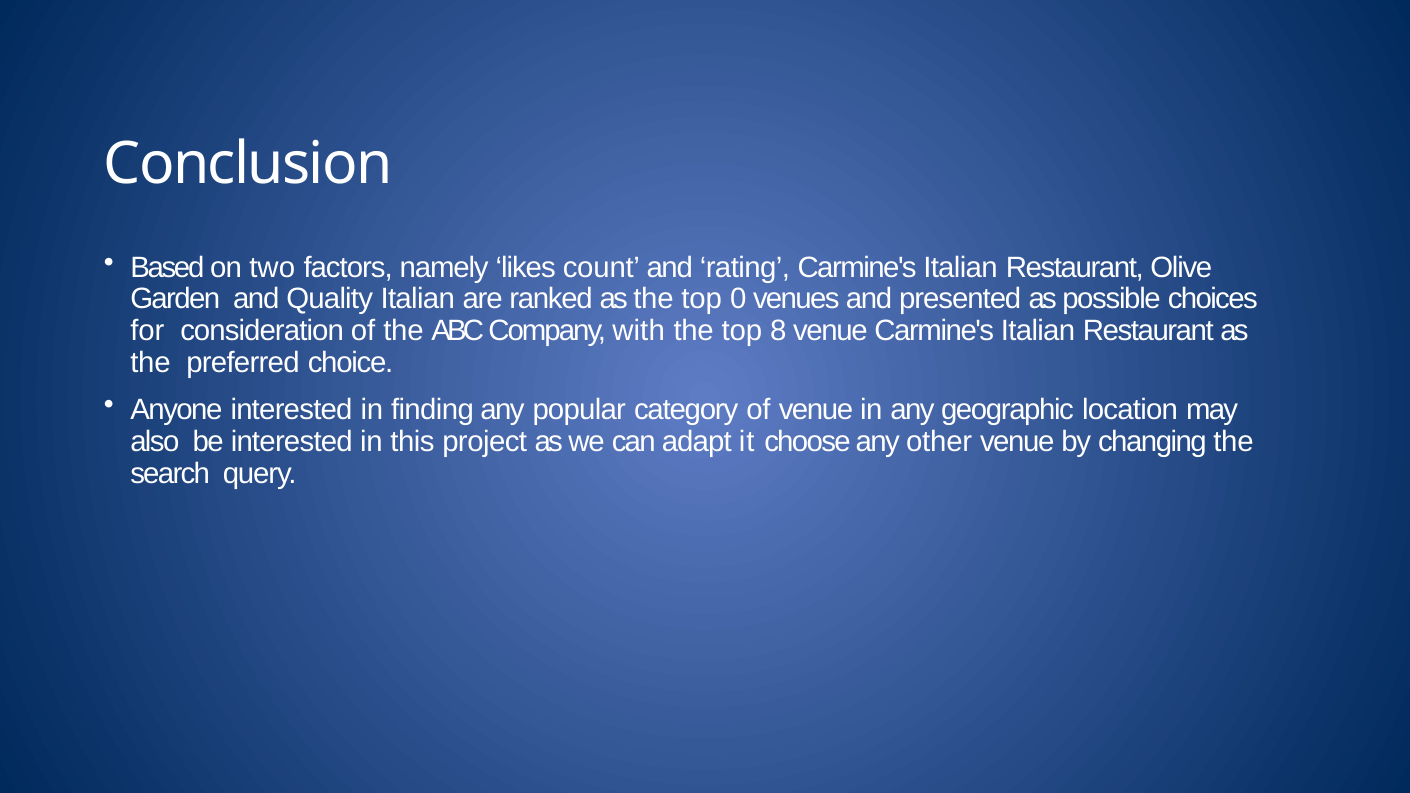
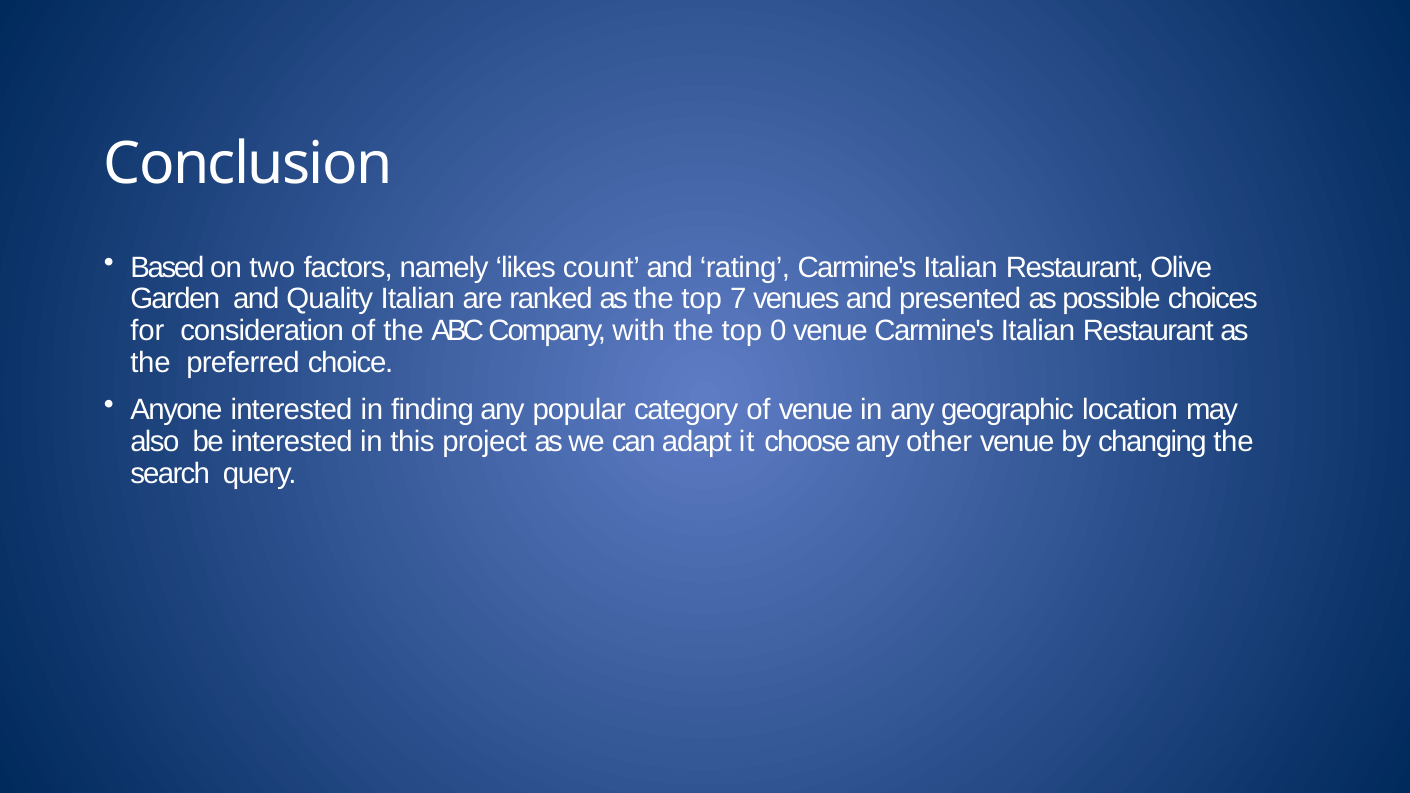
0: 0 -> 7
8: 8 -> 0
